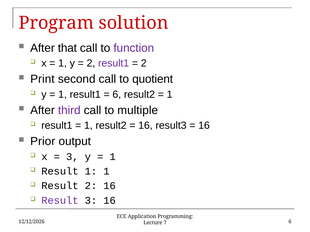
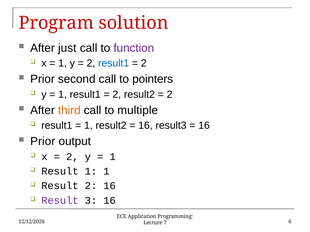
that: that -> just
result1 at (114, 63) colour: purple -> blue
Print at (42, 79): Print -> Prior
quotient: quotient -> pointers
6 at (117, 95): 6 -> 2
1 at (170, 95): 1 -> 2
third colour: purple -> orange
3 at (72, 157): 3 -> 2
